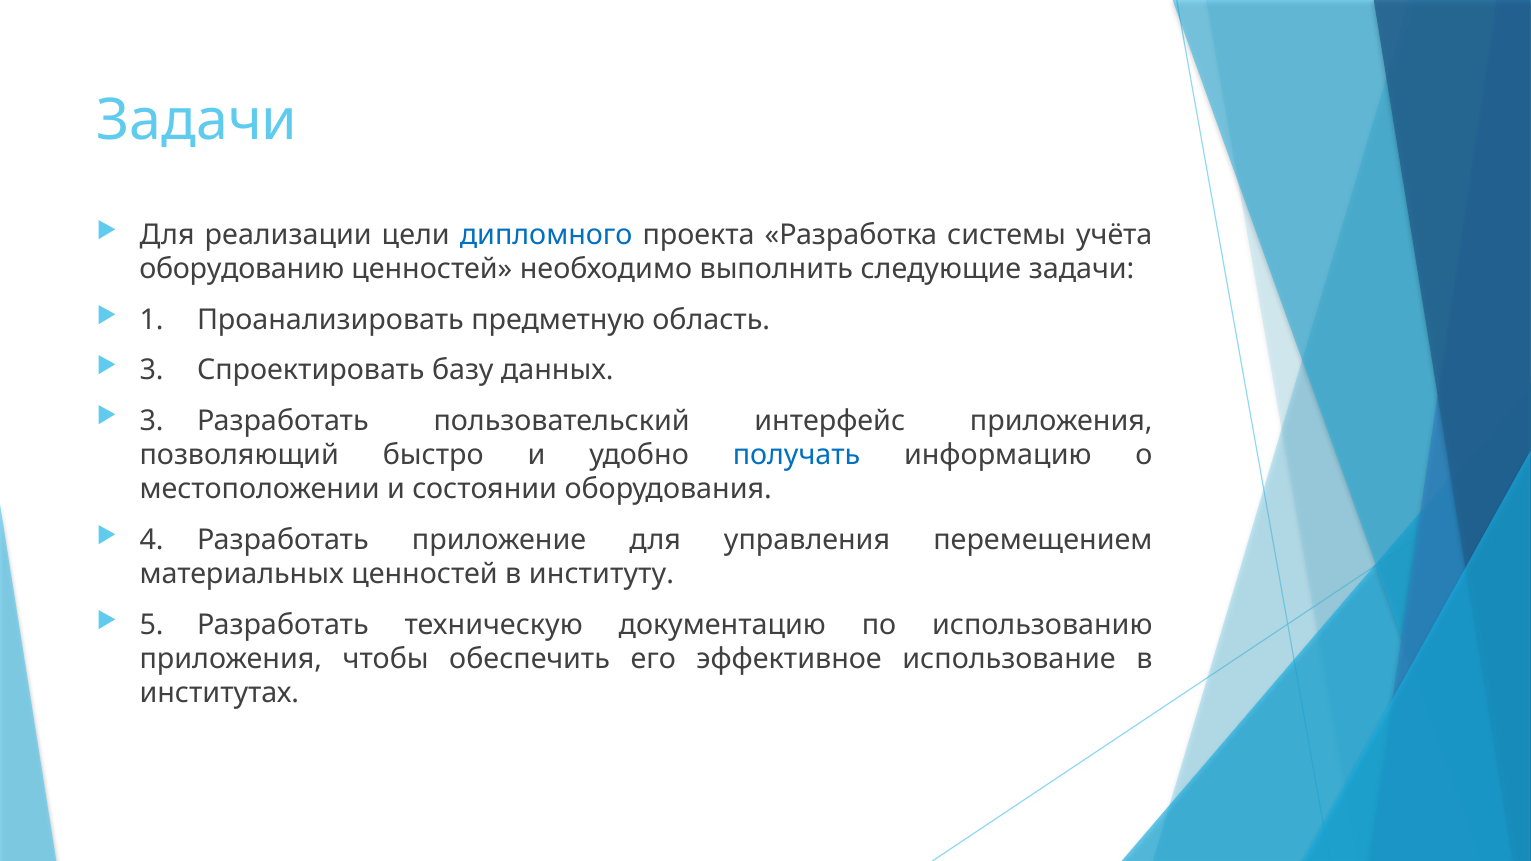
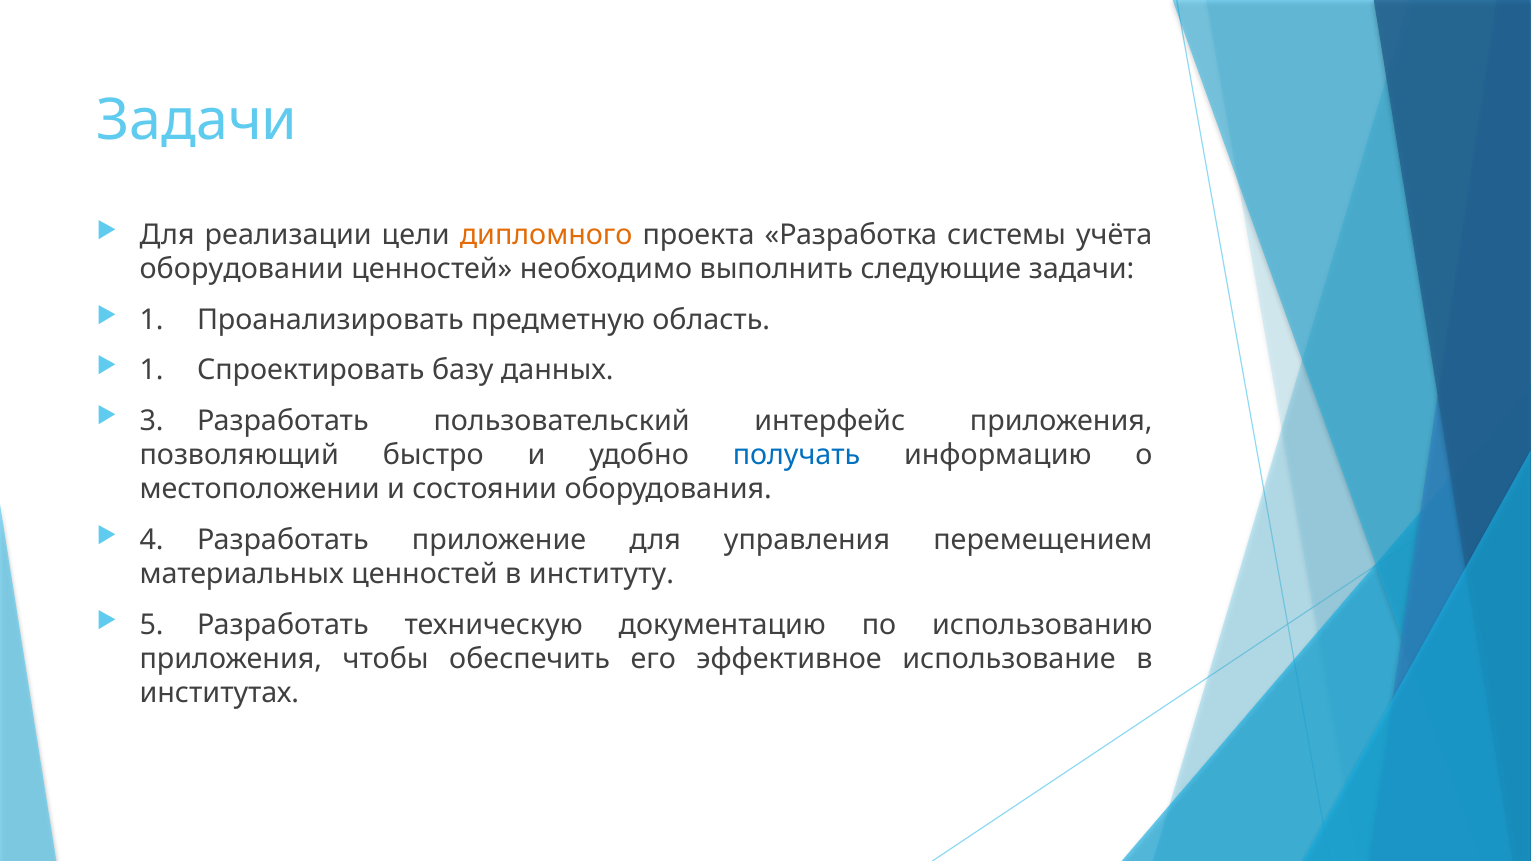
дипломного colour: blue -> orange
оборудованию: оборудованию -> оборудовании
3 at (152, 370): 3 -> 1
